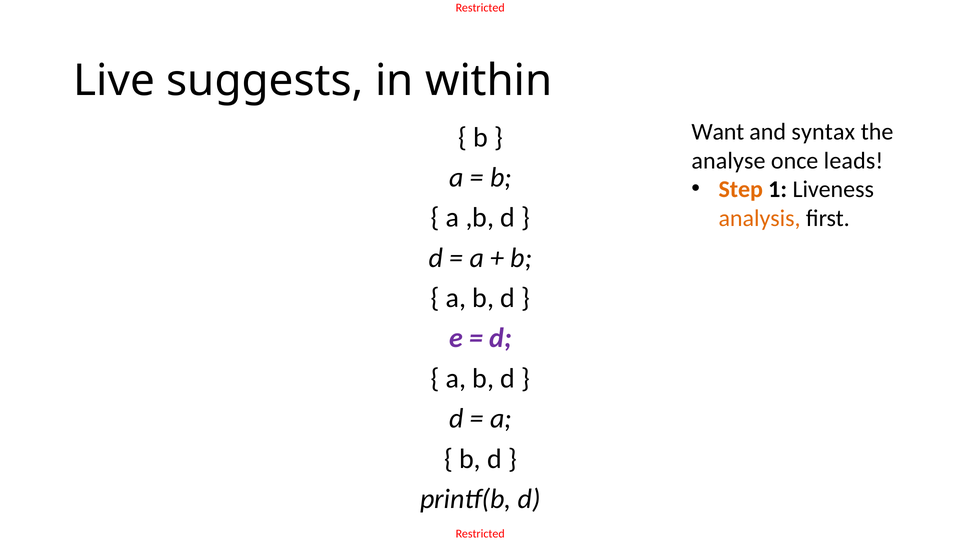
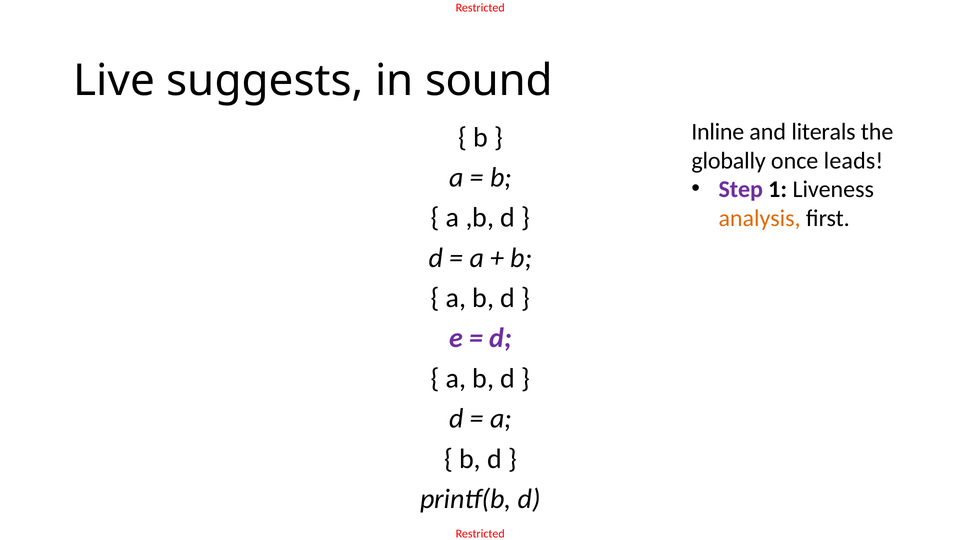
within: within -> sound
Want: Want -> Inline
syntax: syntax -> literals
analyse: analyse -> globally
Step colour: orange -> purple
